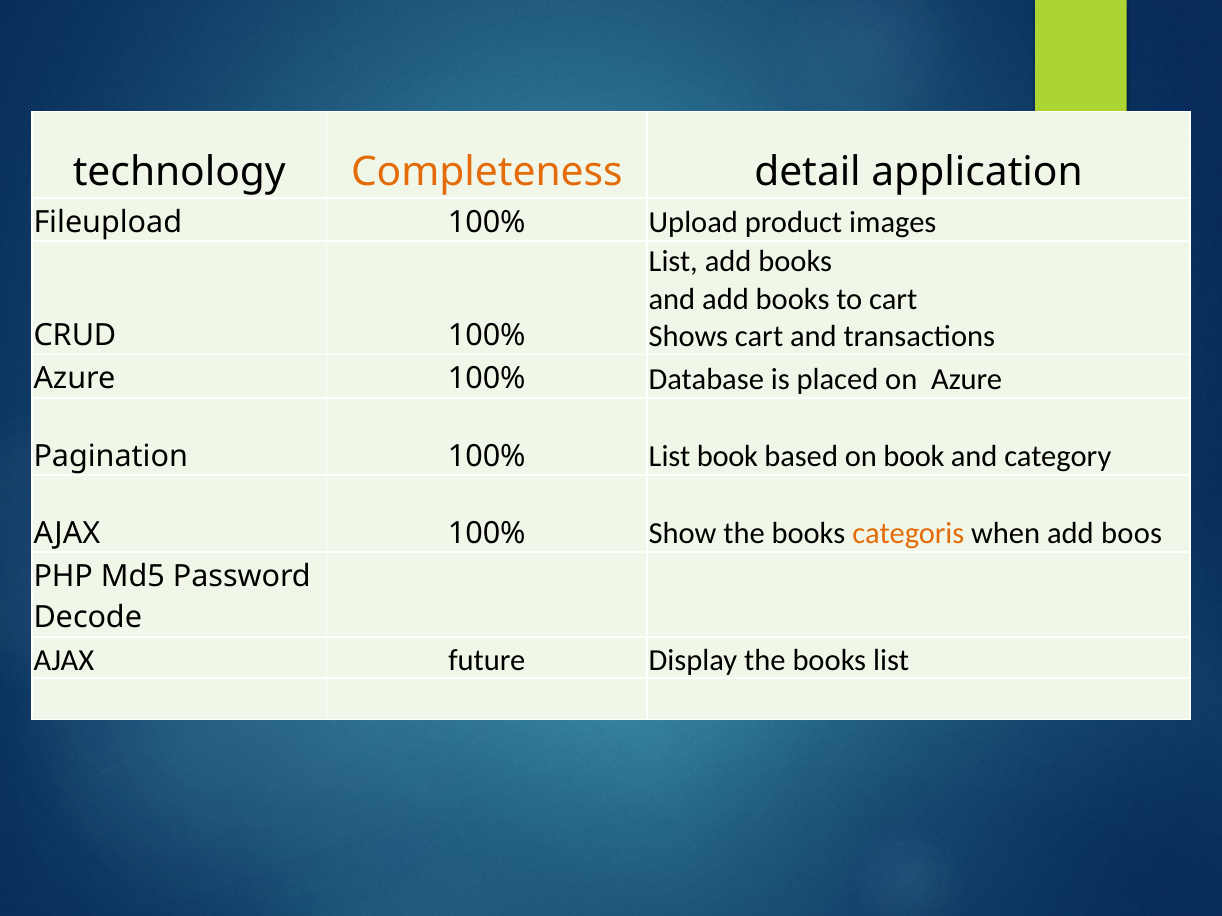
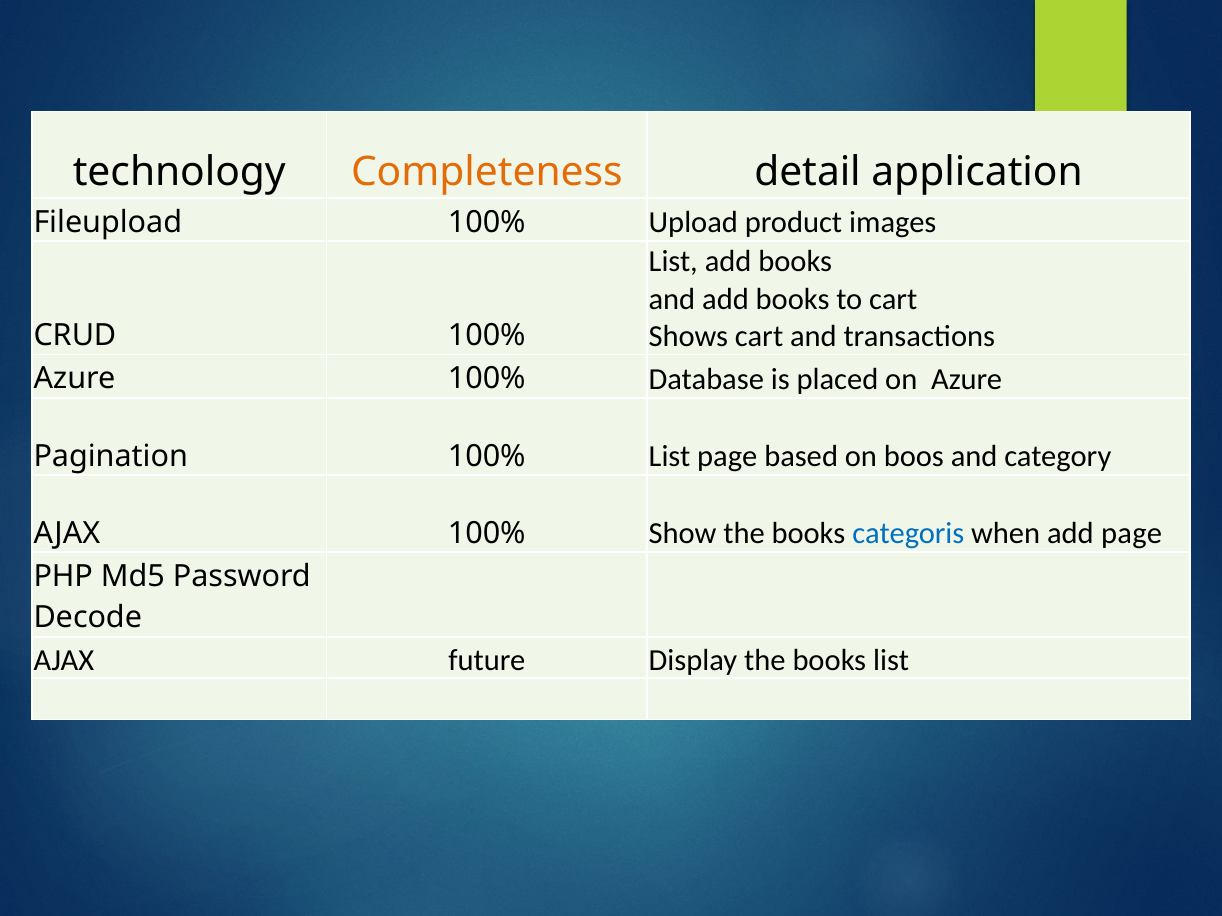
List book: book -> page
on book: book -> boos
categoris colour: orange -> blue
add boos: boos -> page
